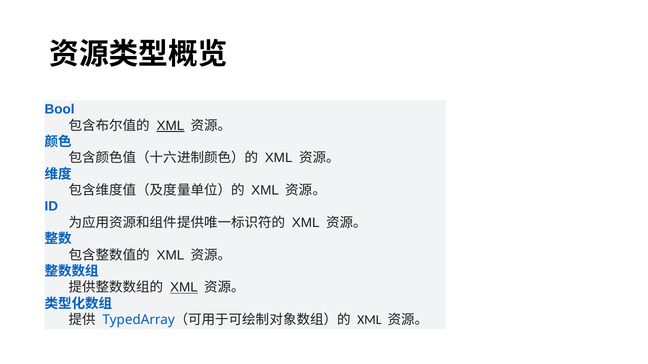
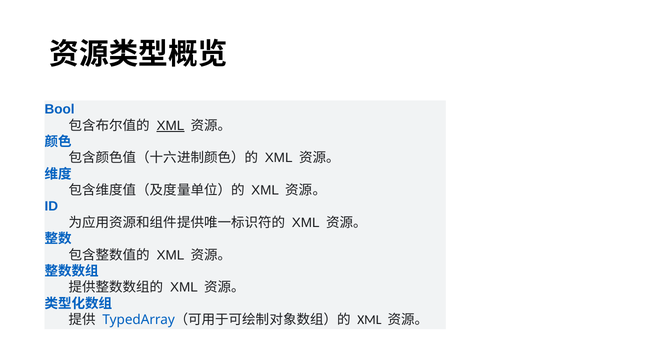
XML at (184, 288) underline: present -> none
